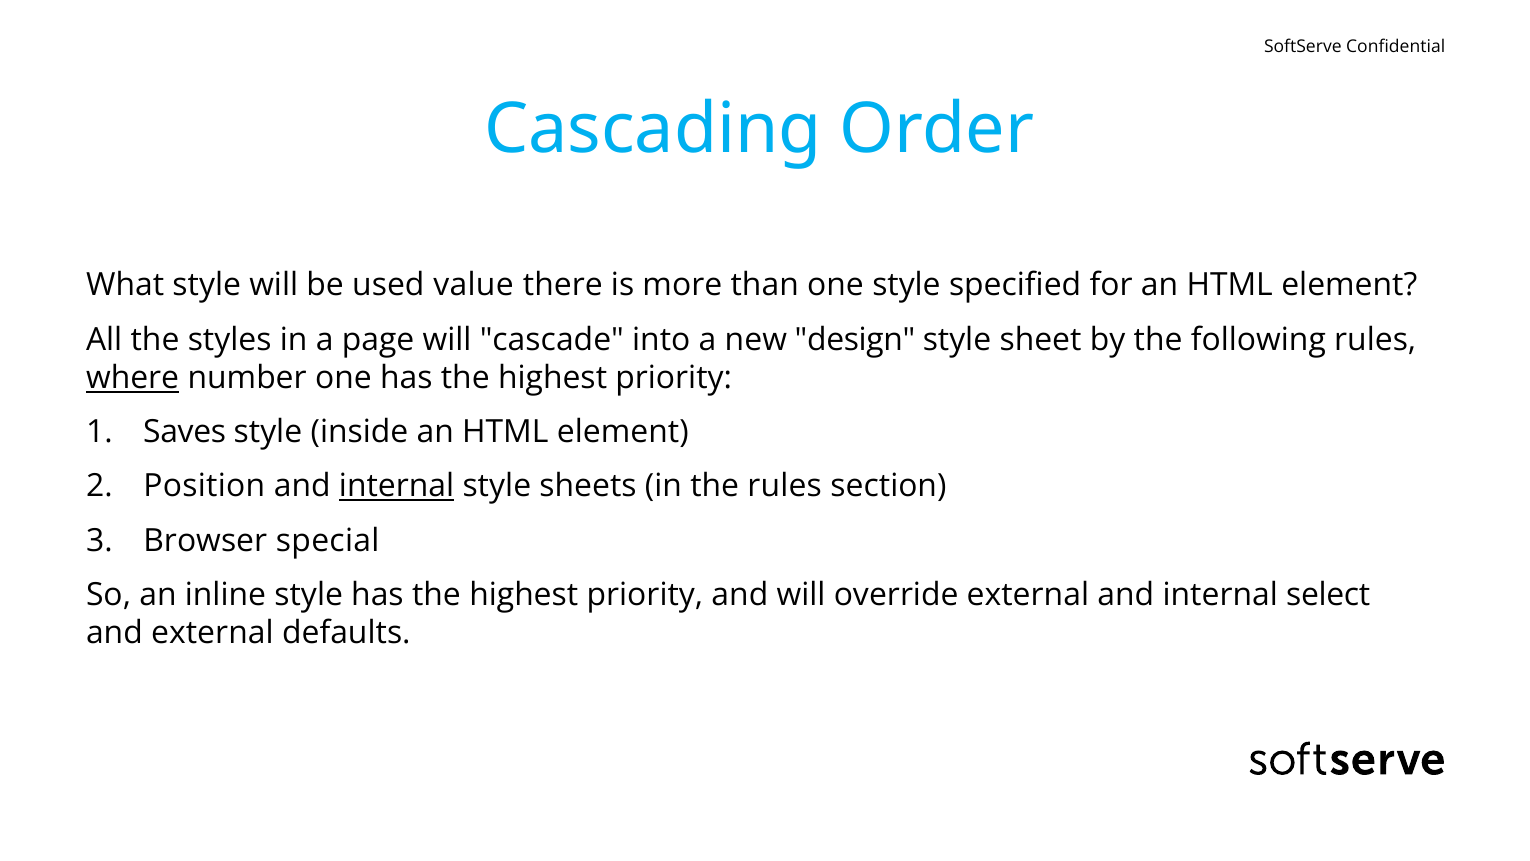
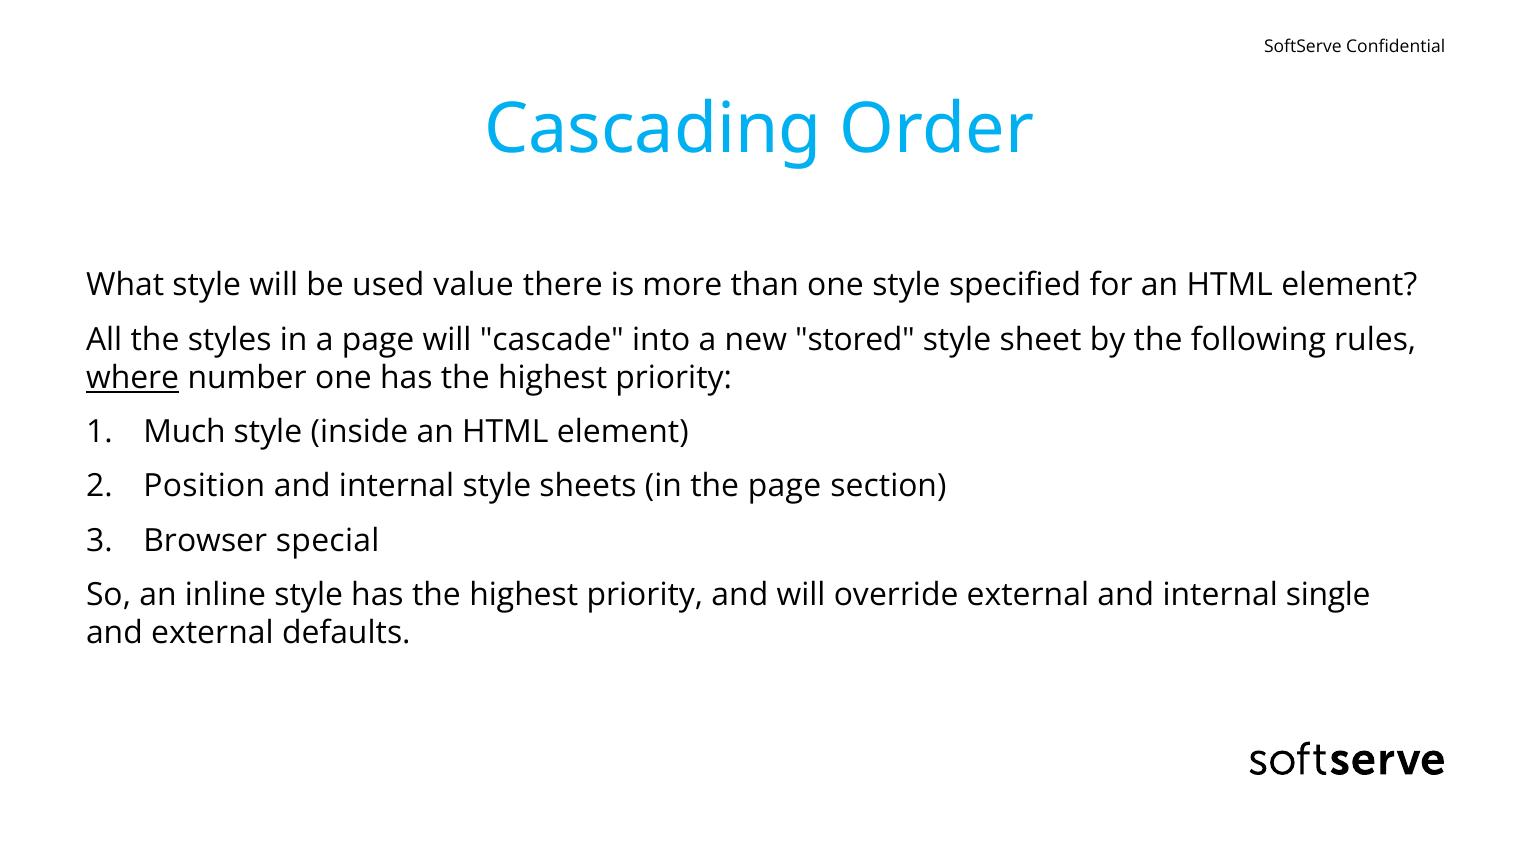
design: design -> stored
Saves: Saves -> Much
internal at (397, 486) underline: present -> none
the rules: rules -> page
select: select -> single
